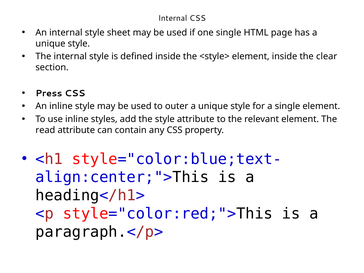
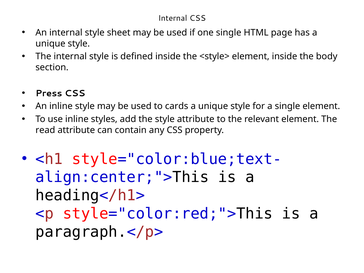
clear: clear -> body
outer: outer -> cards
